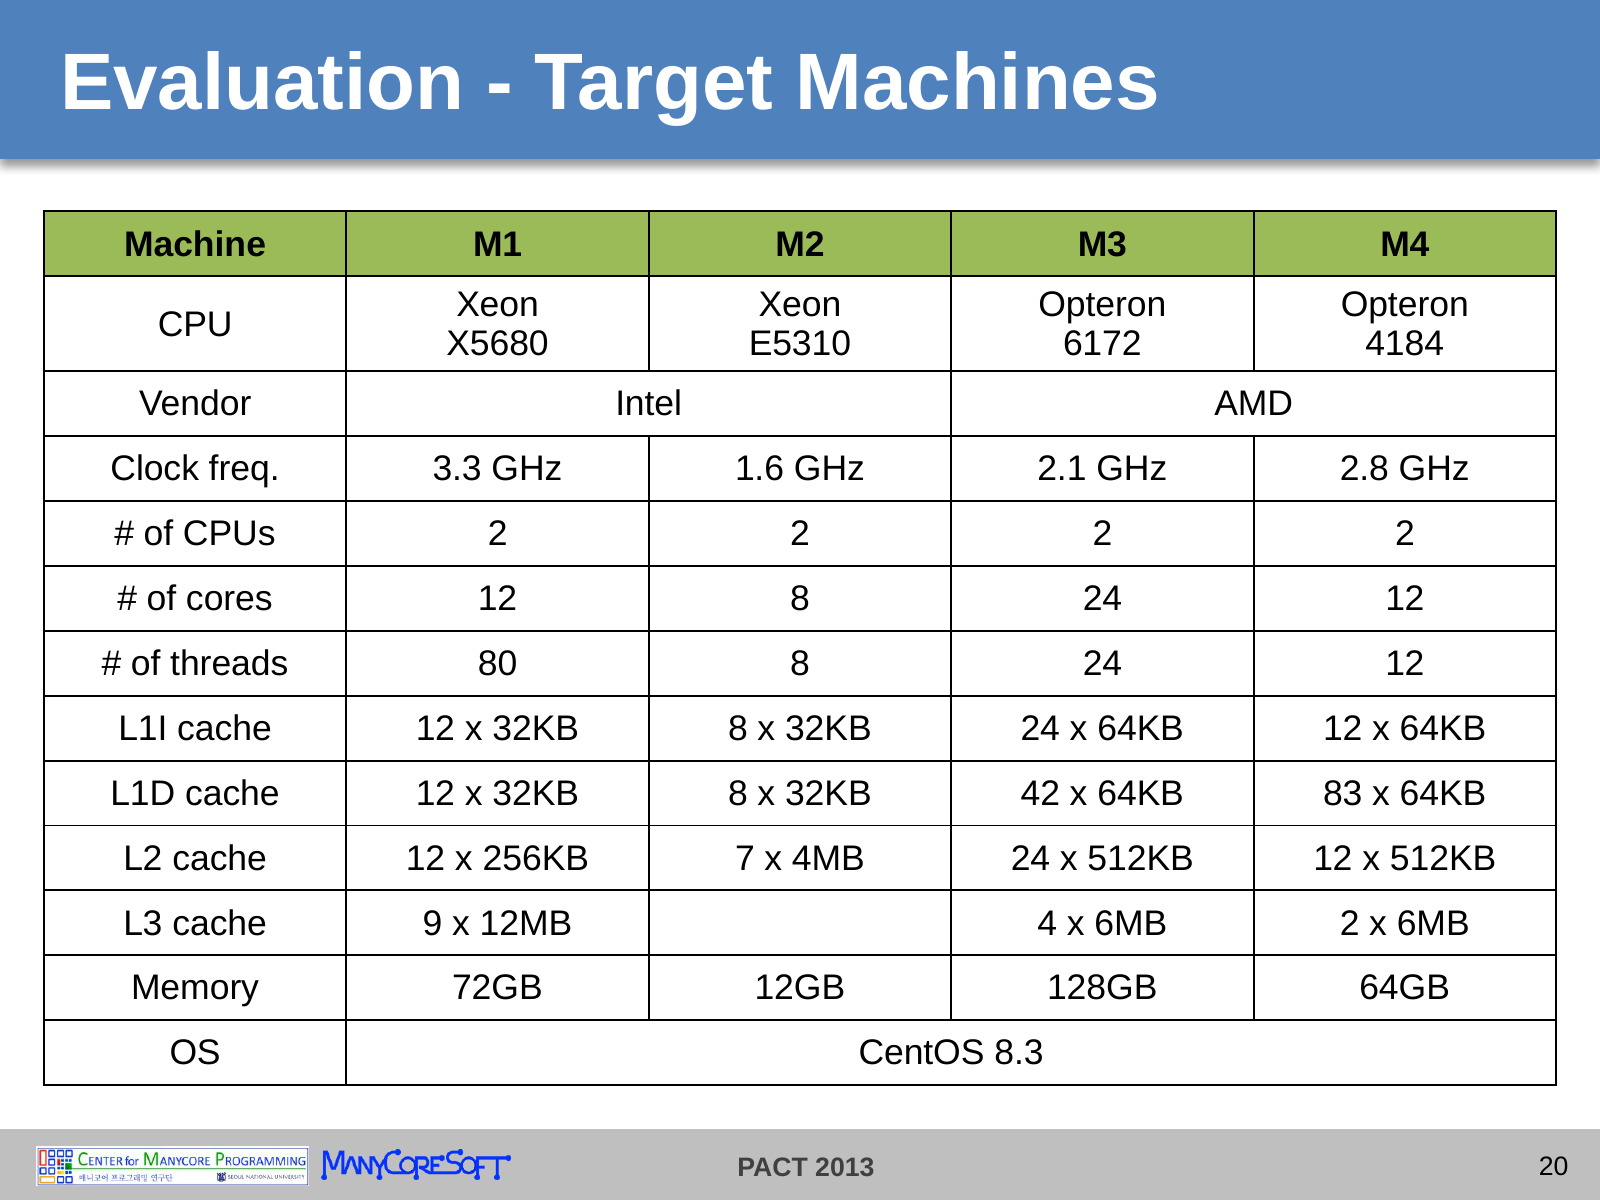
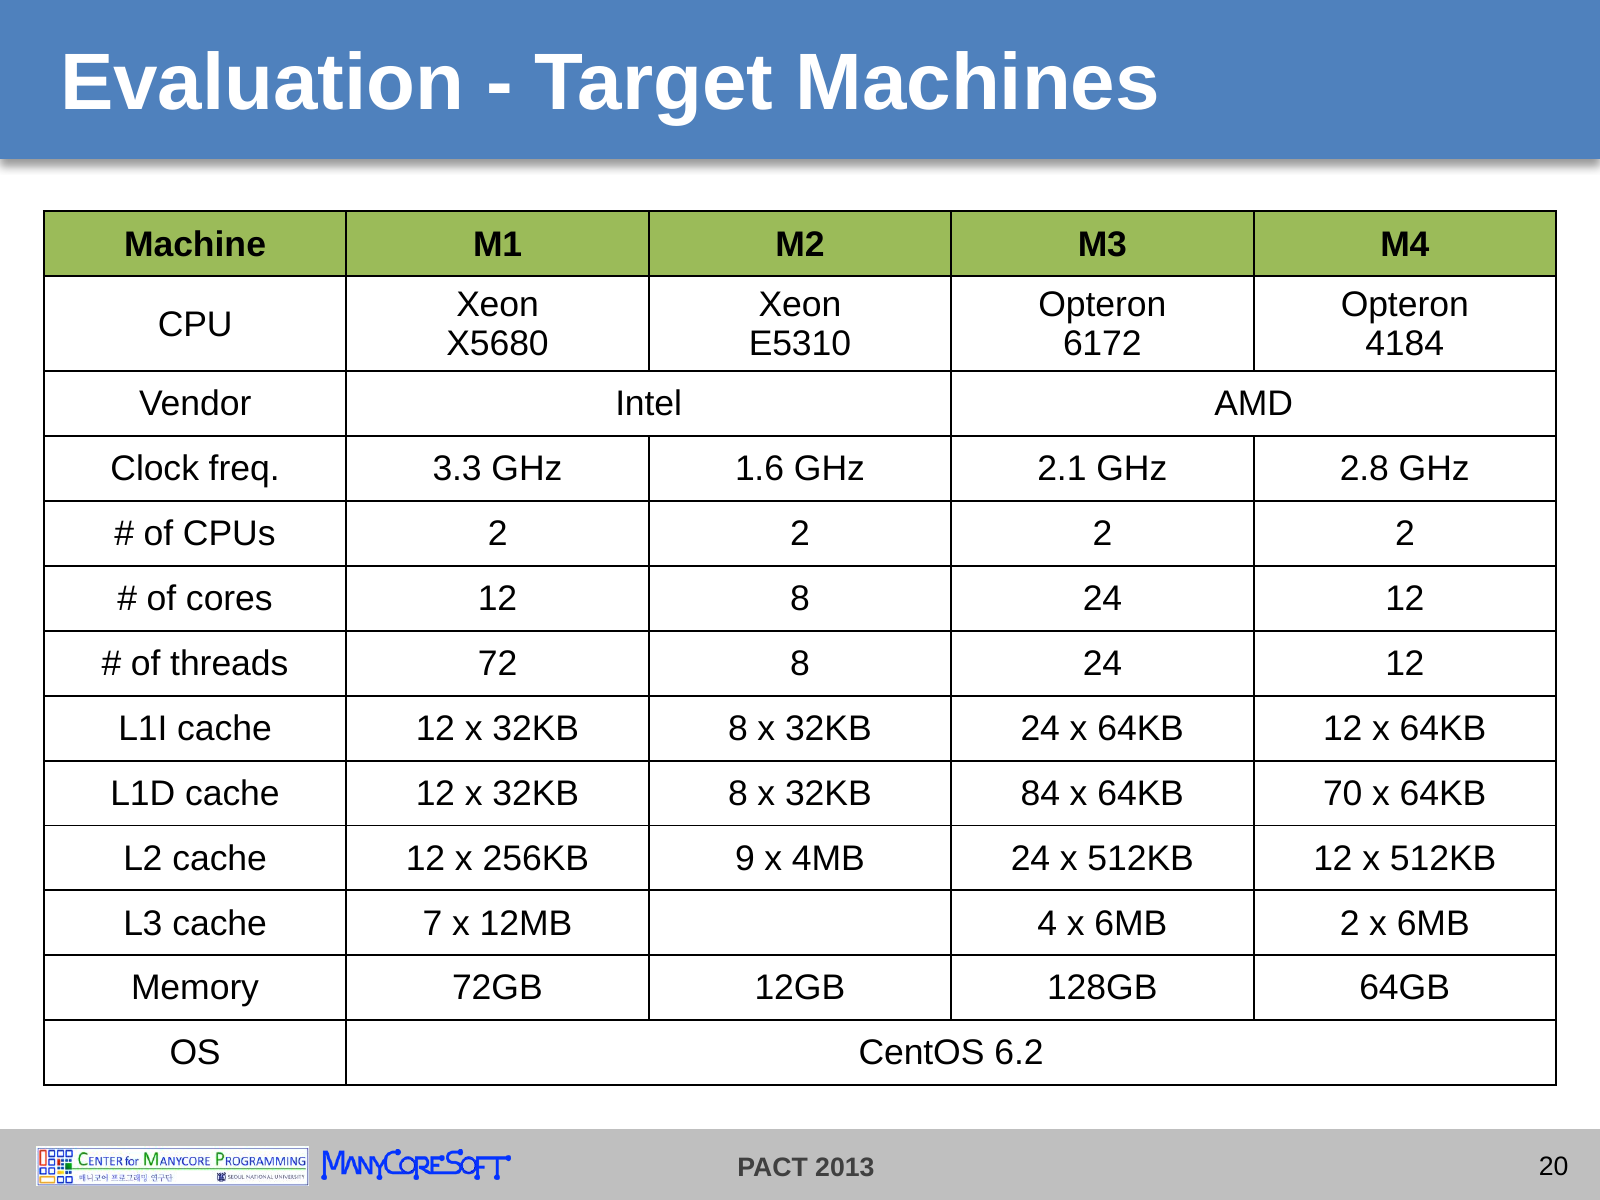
80: 80 -> 72
42: 42 -> 84
83: 83 -> 70
7: 7 -> 9
9: 9 -> 7
8.3: 8.3 -> 6.2
